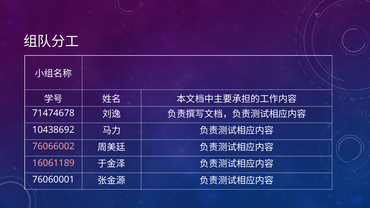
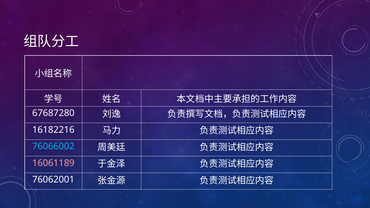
71474678: 71474678 -> 67687280
10438692: 10438692 -> 16182216
76066002 colour: pink -> light blue
76060001: 76060001 -> 76062001
